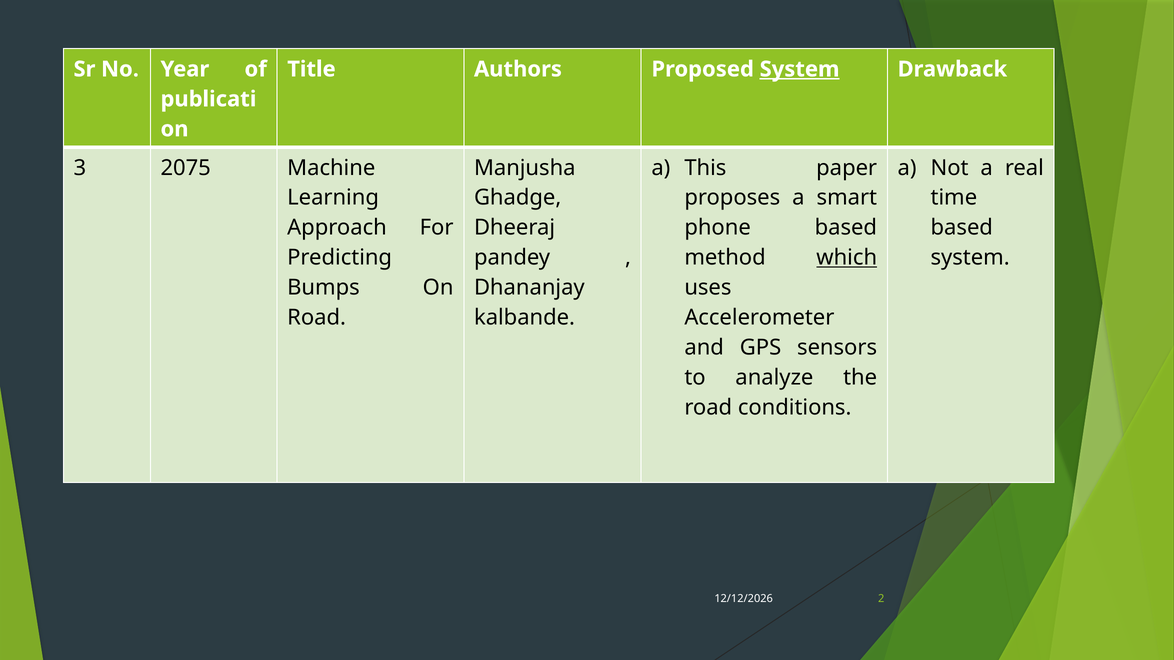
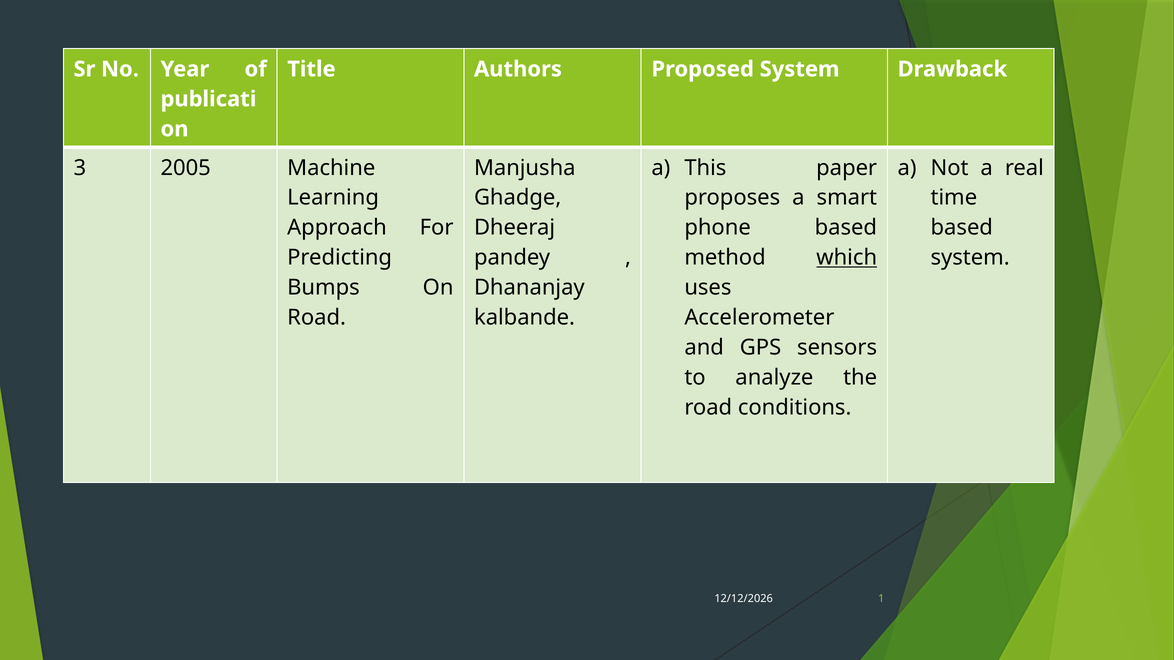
System at (800, 69) underline: present -> none
2075: 2075 -> 2005
2: 2 -> 1
